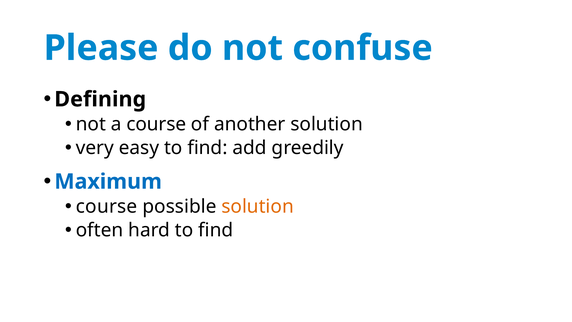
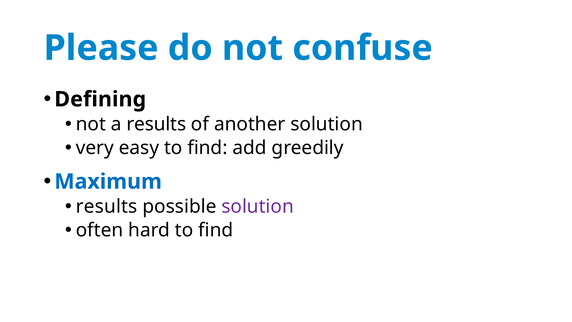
a course: course -> results
course at (107, 206): course -> results
solution at (258, 206) colour: orange -> purple
